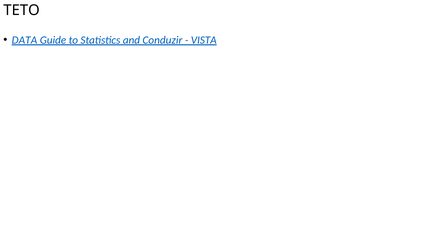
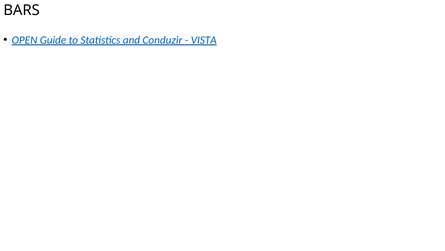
TETO: TETO -> BARS
DATA: DATA -> OPEN
